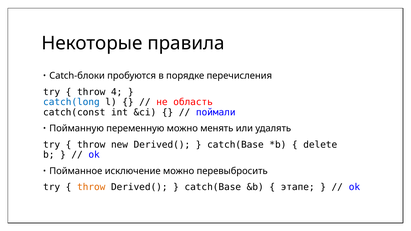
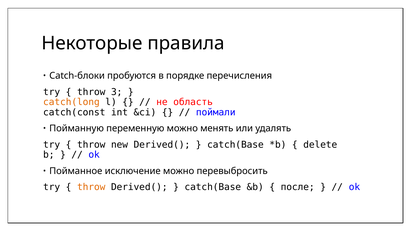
4: 4 -> 3
catch(long colour: blue -> orange
этапе: этапе -> после
